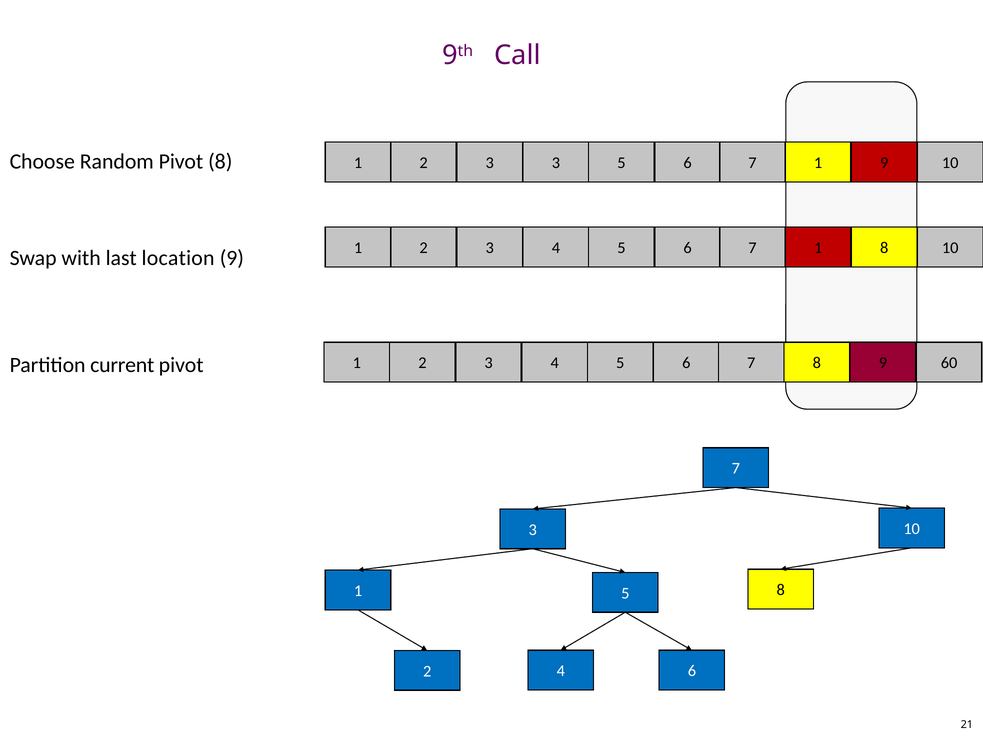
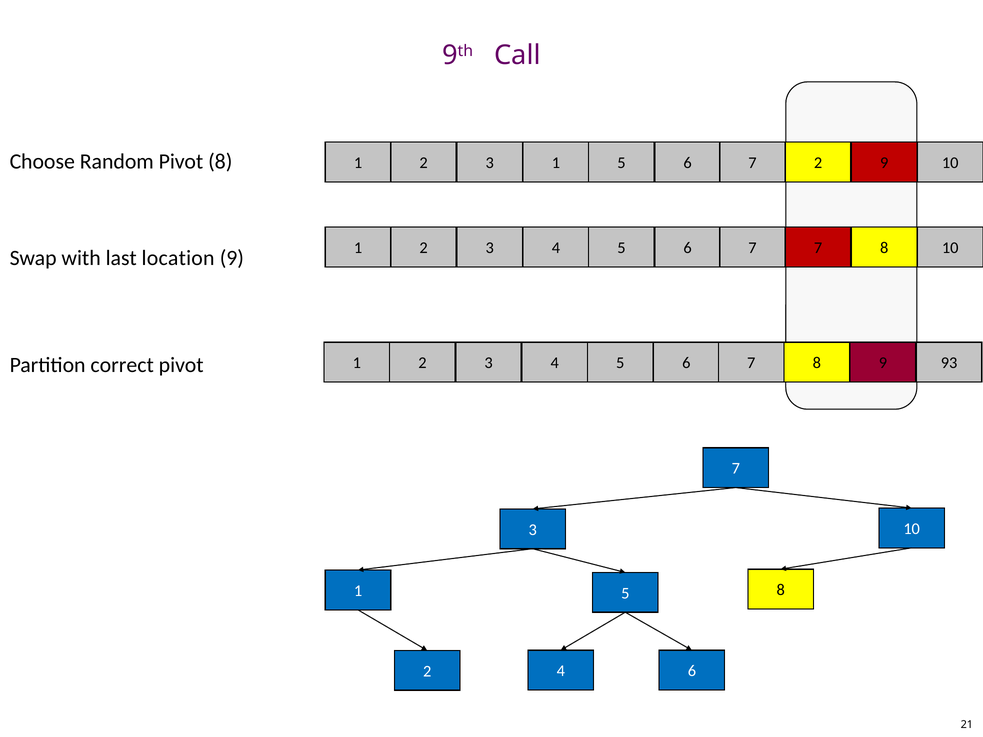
2 3 3: 3 -> 1
1 at (818, 163): 1 -> 2
1 at (818, 248): 1 -> 7
current: current -> correct
60: 60 -> 93
